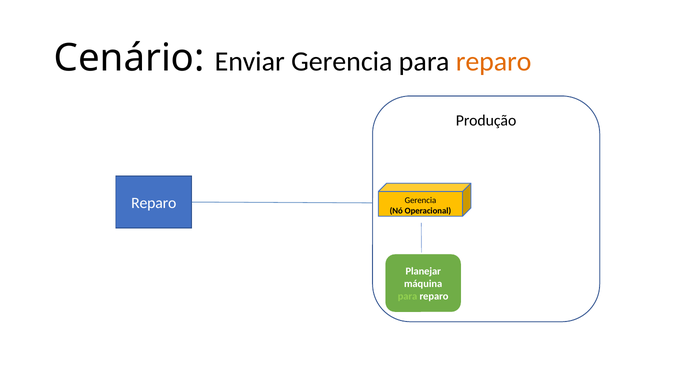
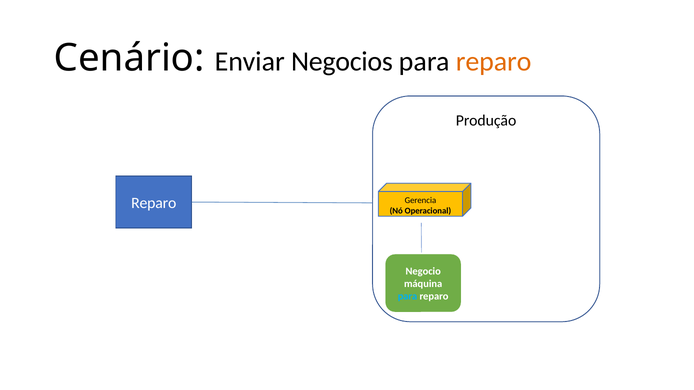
Enviar Gerencia: Gerencia -> Negocios
Planejar: Planejar -> Negocio
para at (408, 297) colour: light green -> light blue
